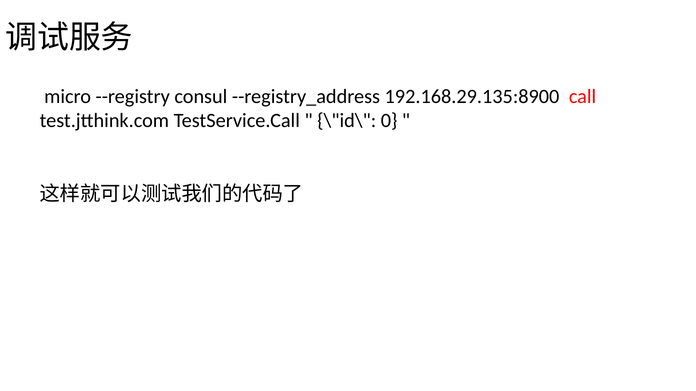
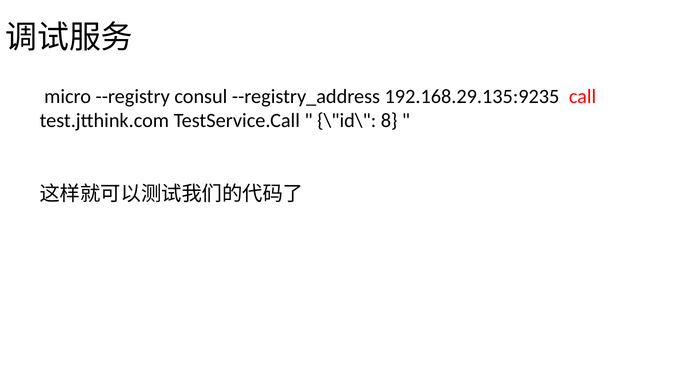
192.168.29.135:8900: 192.168.29.135:8900 -> 192.168.29.135:9235
0: 0 -> 8
